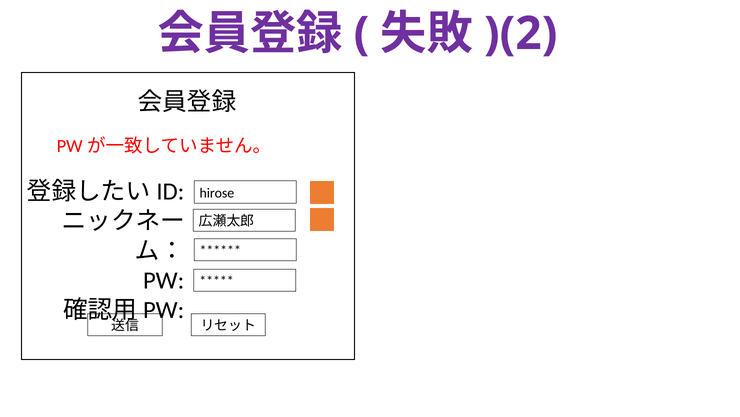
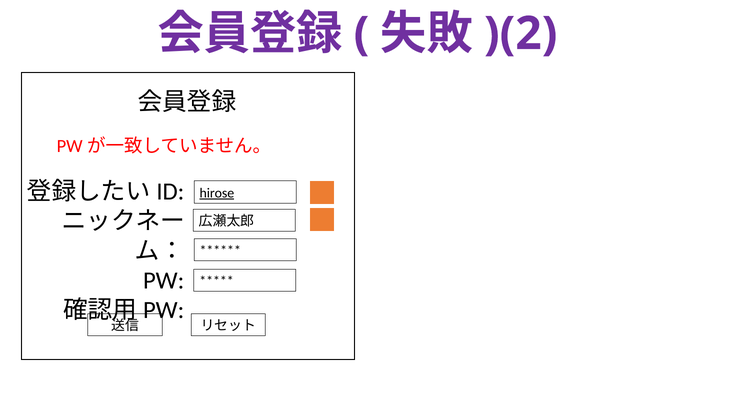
hirose underline: none -> present
